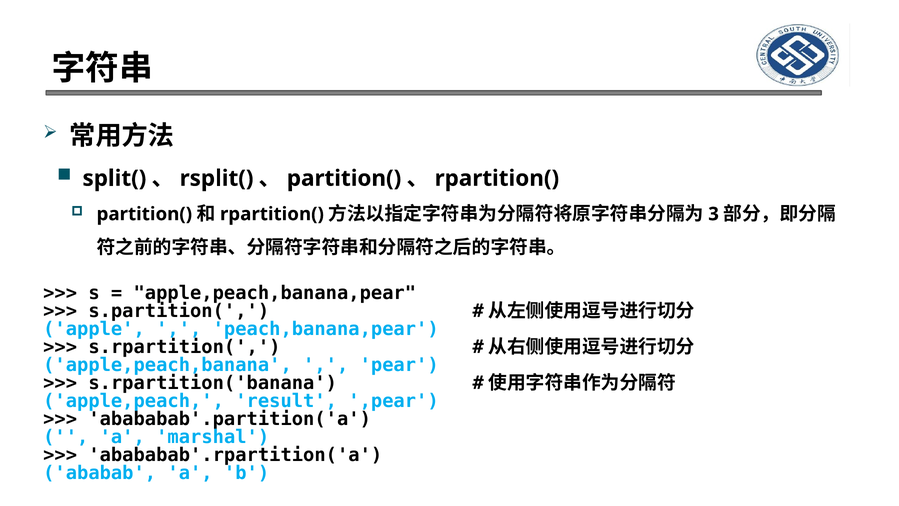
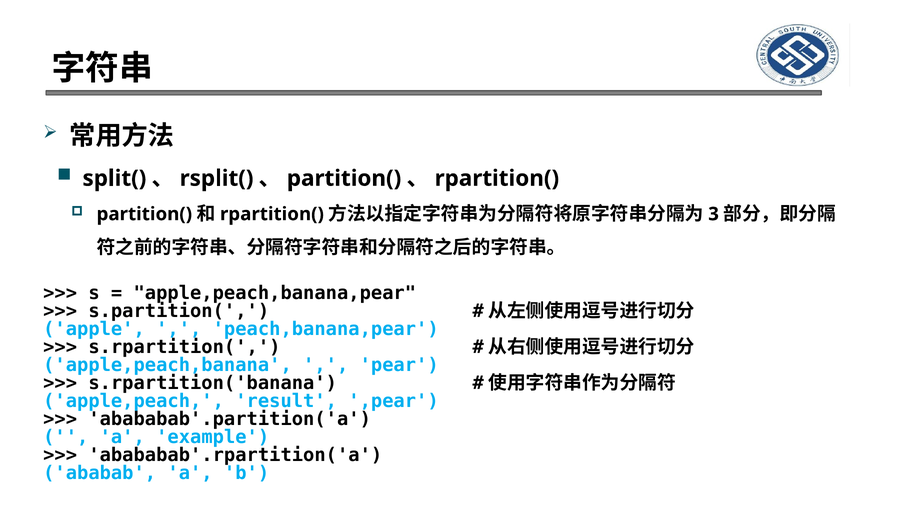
marshal: marshal -> example
